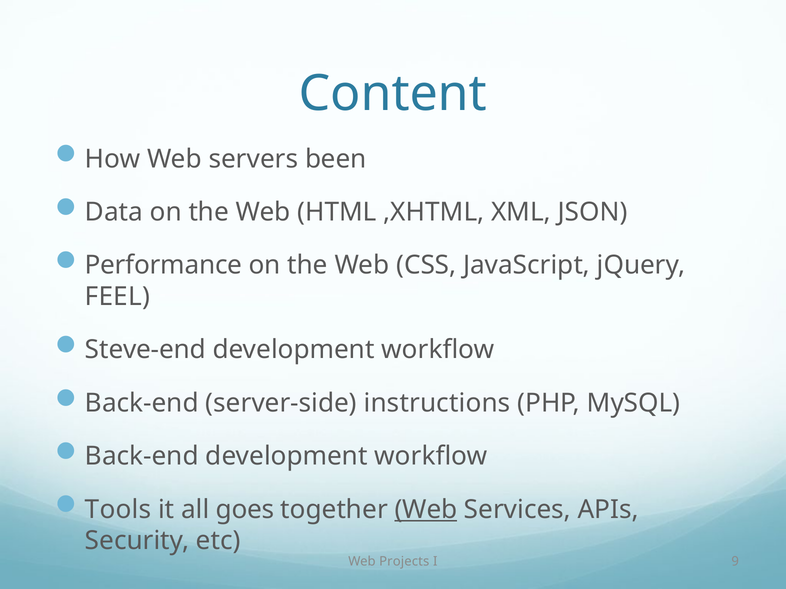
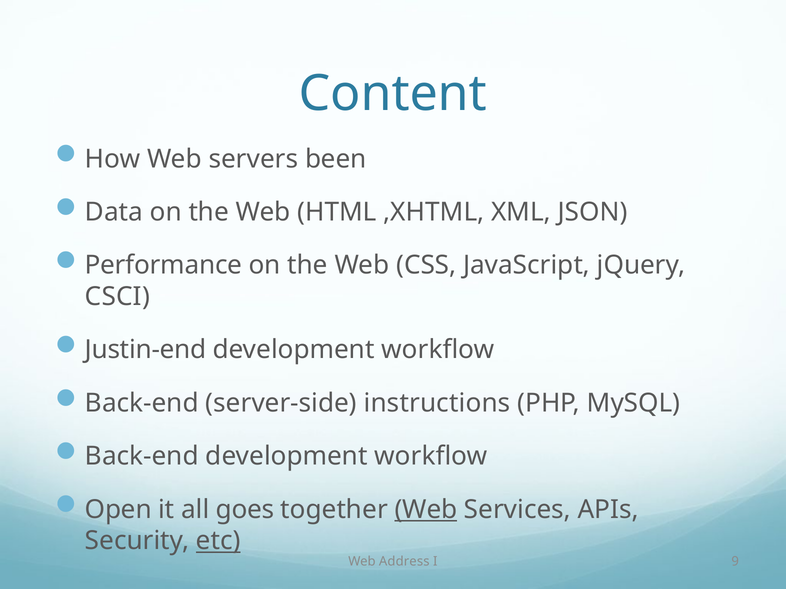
FEEL: FEEL -> CSCI
Steve-end: Steve-end -> Justin-end
Tools: Tools -> Open
etc underline: none -> present
Projects: Projects -> Address
